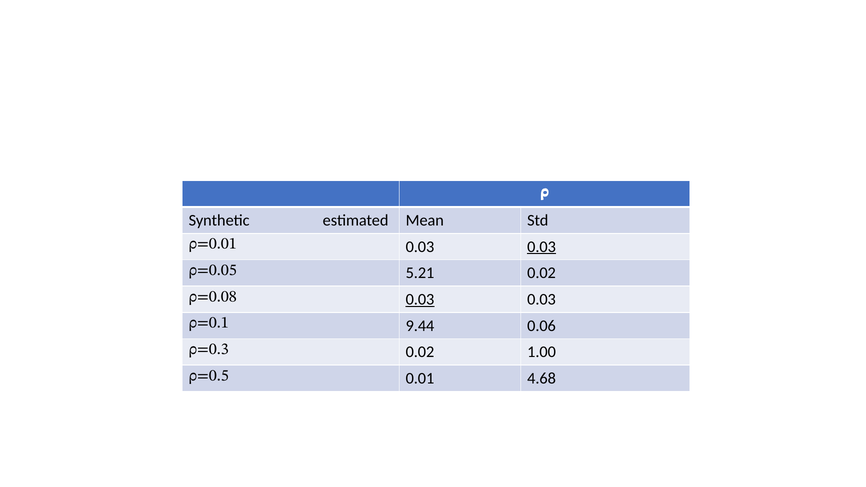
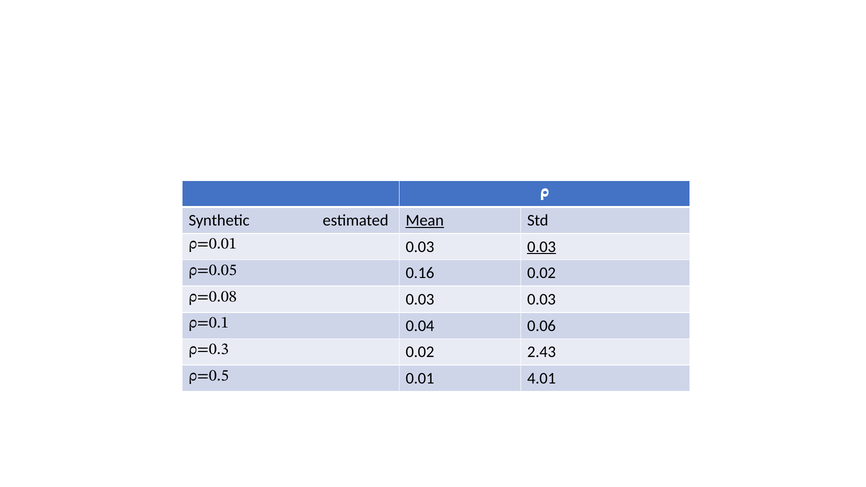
Mean underline: none -> present
5.21: 5.21 -> 0.16
0.03 at (420, 299) underline: present -> none
9.44: 9.44 -> 0.04
1.00: 1.00 -> 2.43
4.68: 4.68 -> 4.01
